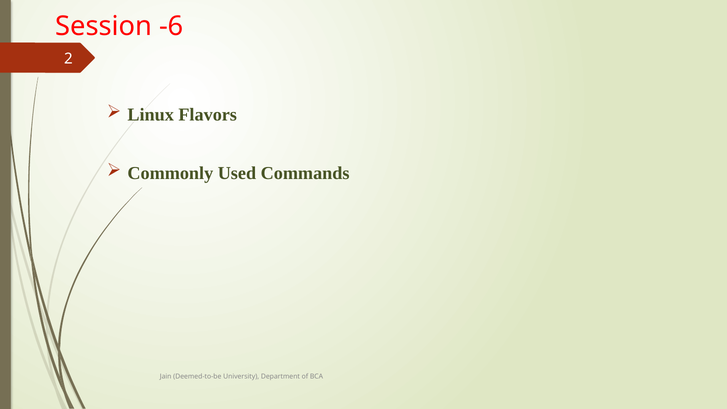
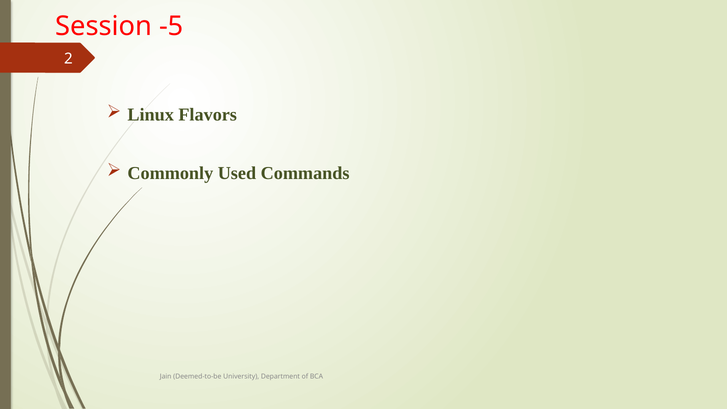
-6: -6 -> -5
